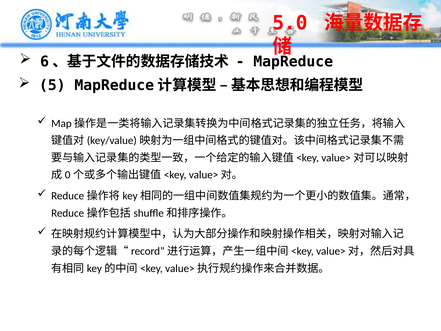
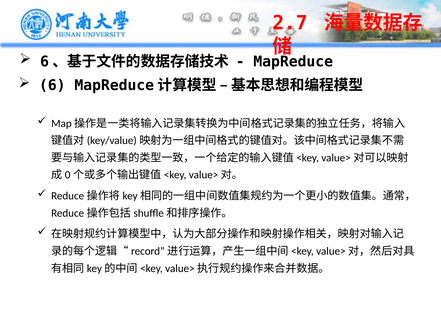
5.0: 5.0 -> 2.7
5: 5 -> 6
